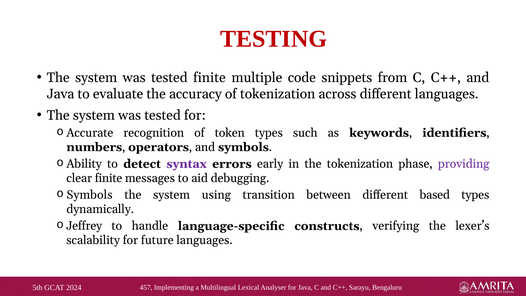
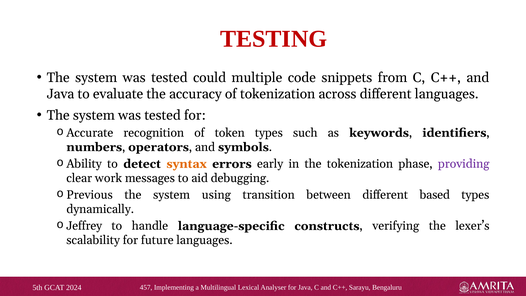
tested finite: finite -> could
syntax colour: purple -> orange
clear finite: finite -> work
Symbols at (90, 195): Symbols -> Previous
